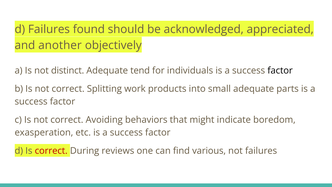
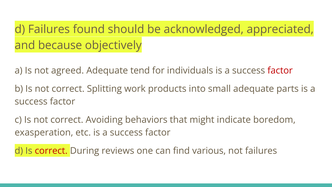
another: another -> because
distinct: distinct -> agreed
factor at (280, 70) colour: black -> red
